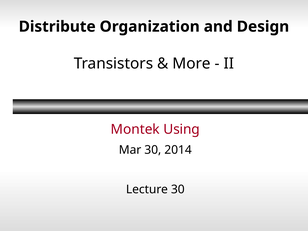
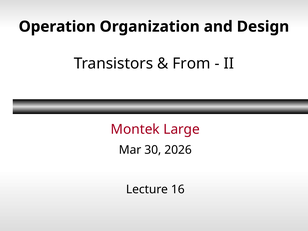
Distribute: Distribute -> Operation
More: More -> From
Using: Using -> Large
2014: 2014 -> 2026
Lecture 30: 30 -> 16
